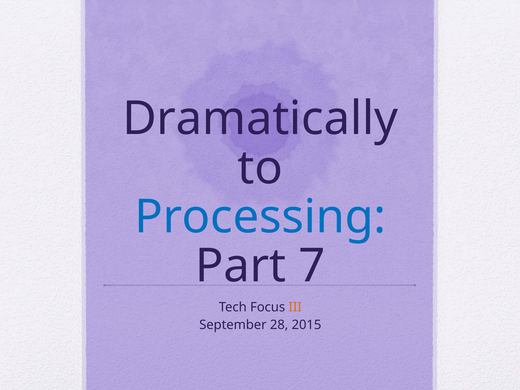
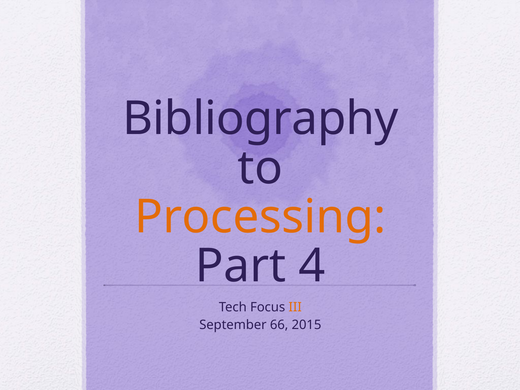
Dramatically: Dramatically -> Bibliography
Processing colour: blue -> orange
7: 7 -> 4
28: 28 -> 66
